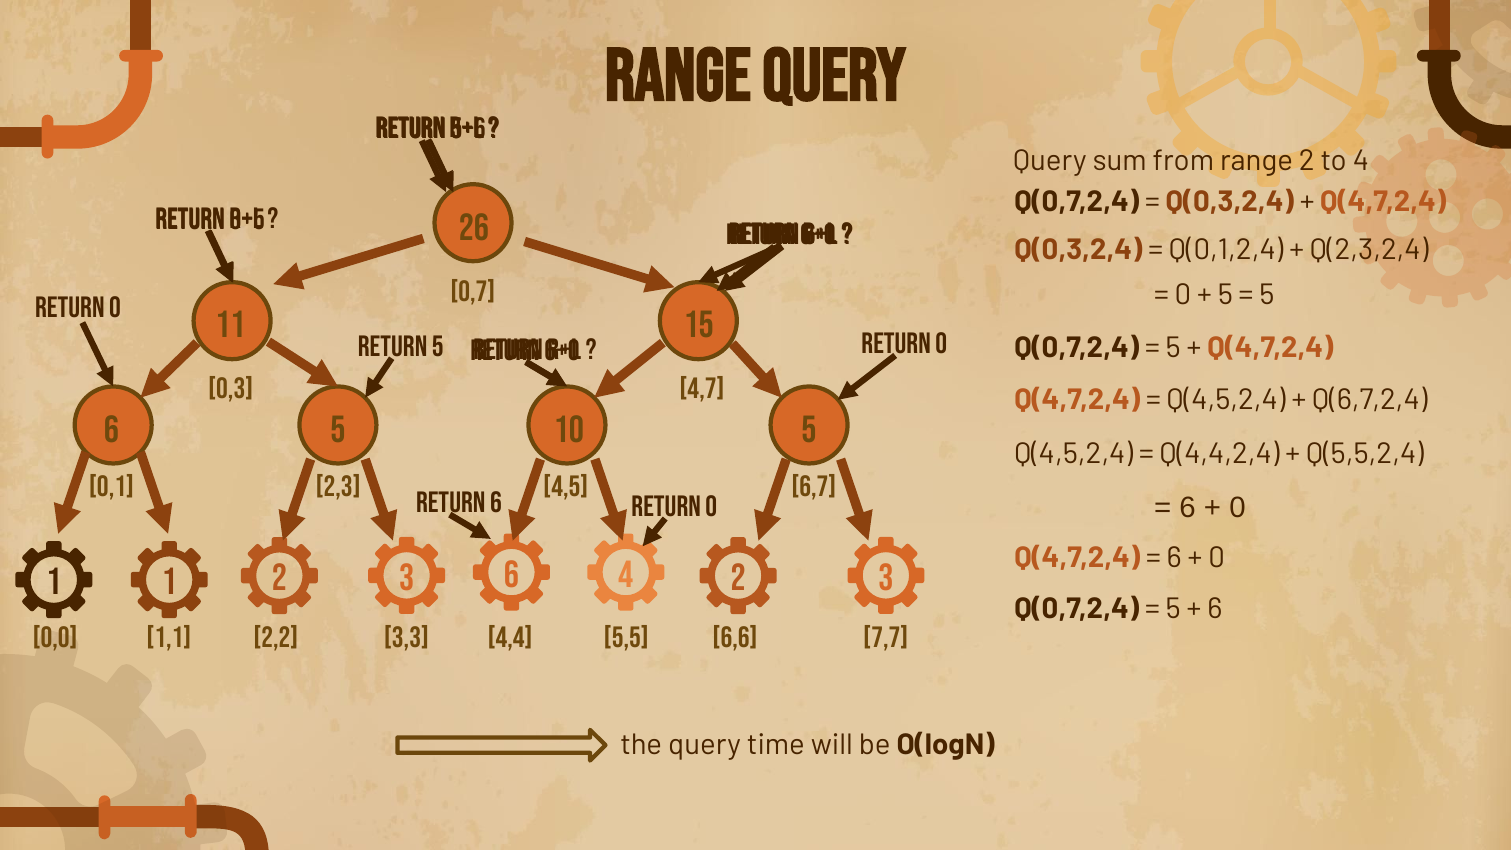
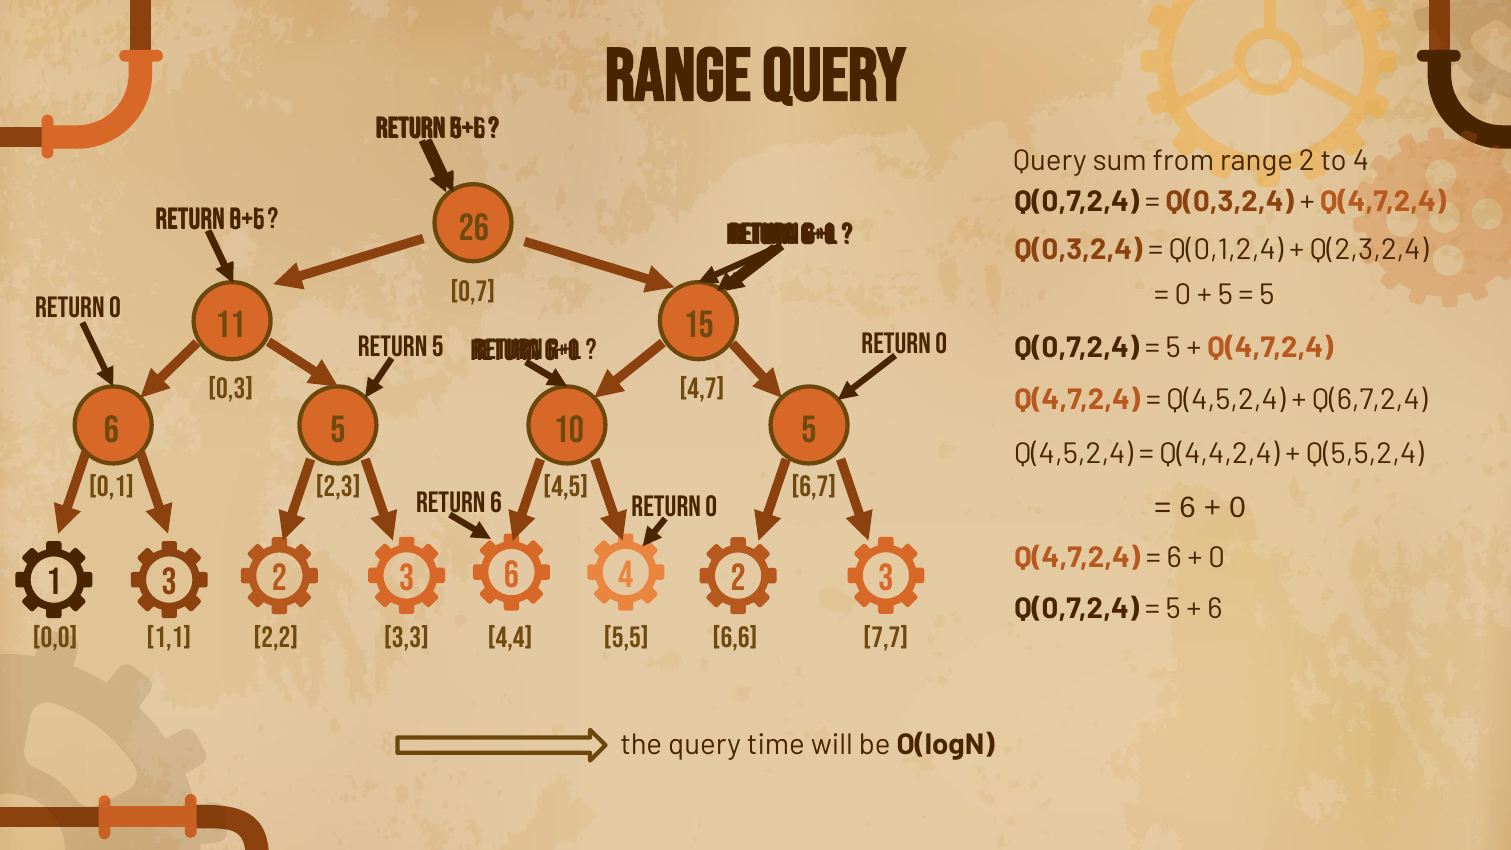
1 1: 1 -> 3
